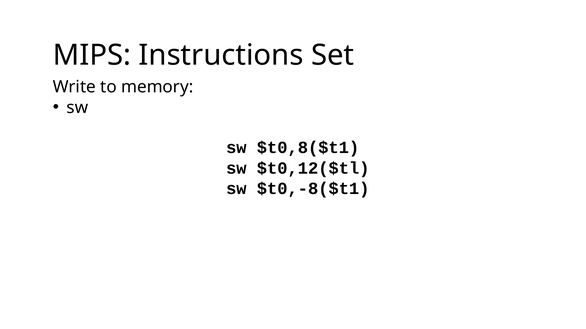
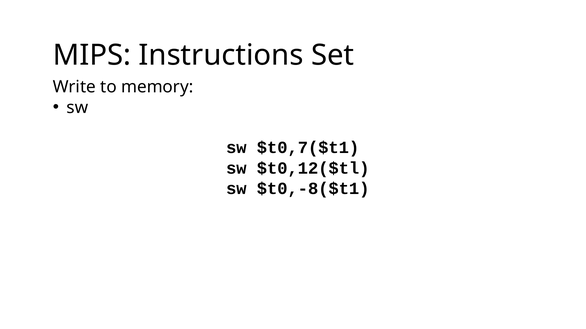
$t0,8($t1: $t0,8($t1 -> $t0,7($t1
